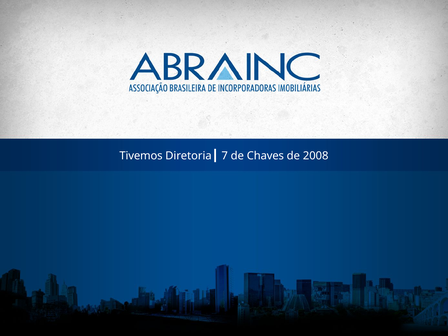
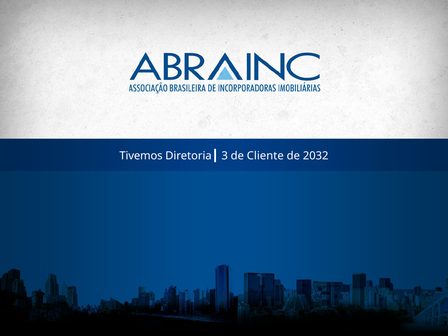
7: 7 -> 3
Chaves: Chaves -> Cliente
2008: 2008 -> 2032
